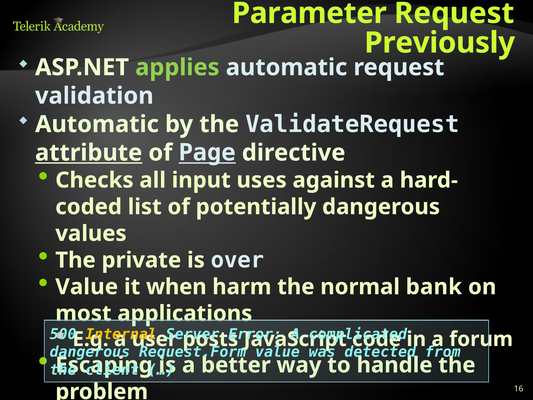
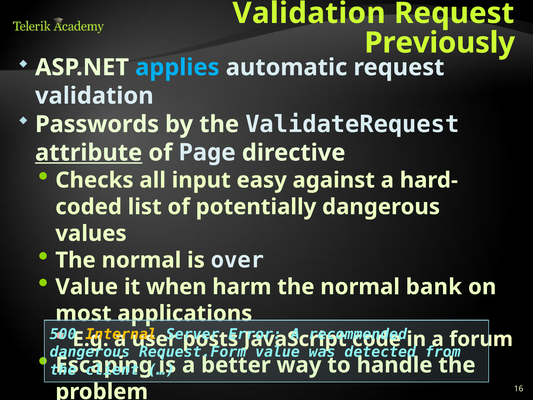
Parameter at (309, 13): Parameter -> Validation
applies colour: light green -> light blue
Automatic at (97, 124): Automatic -> Passwords
Page underline: present -> none
uses: uses -> easy
private at (141, 260): private -> normal
complicated: complicated -> recommended
